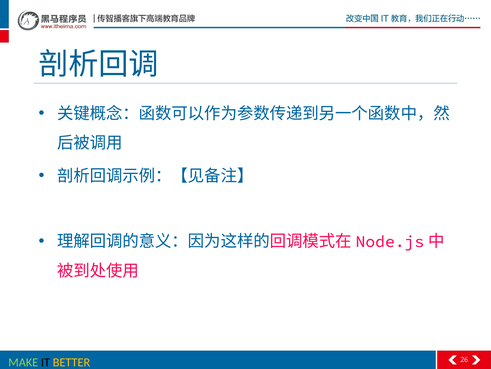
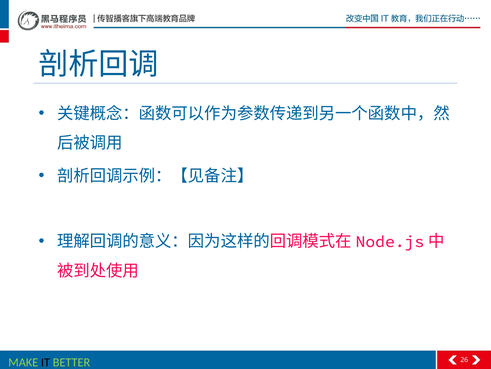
BETTER colour: yellow -> light green
